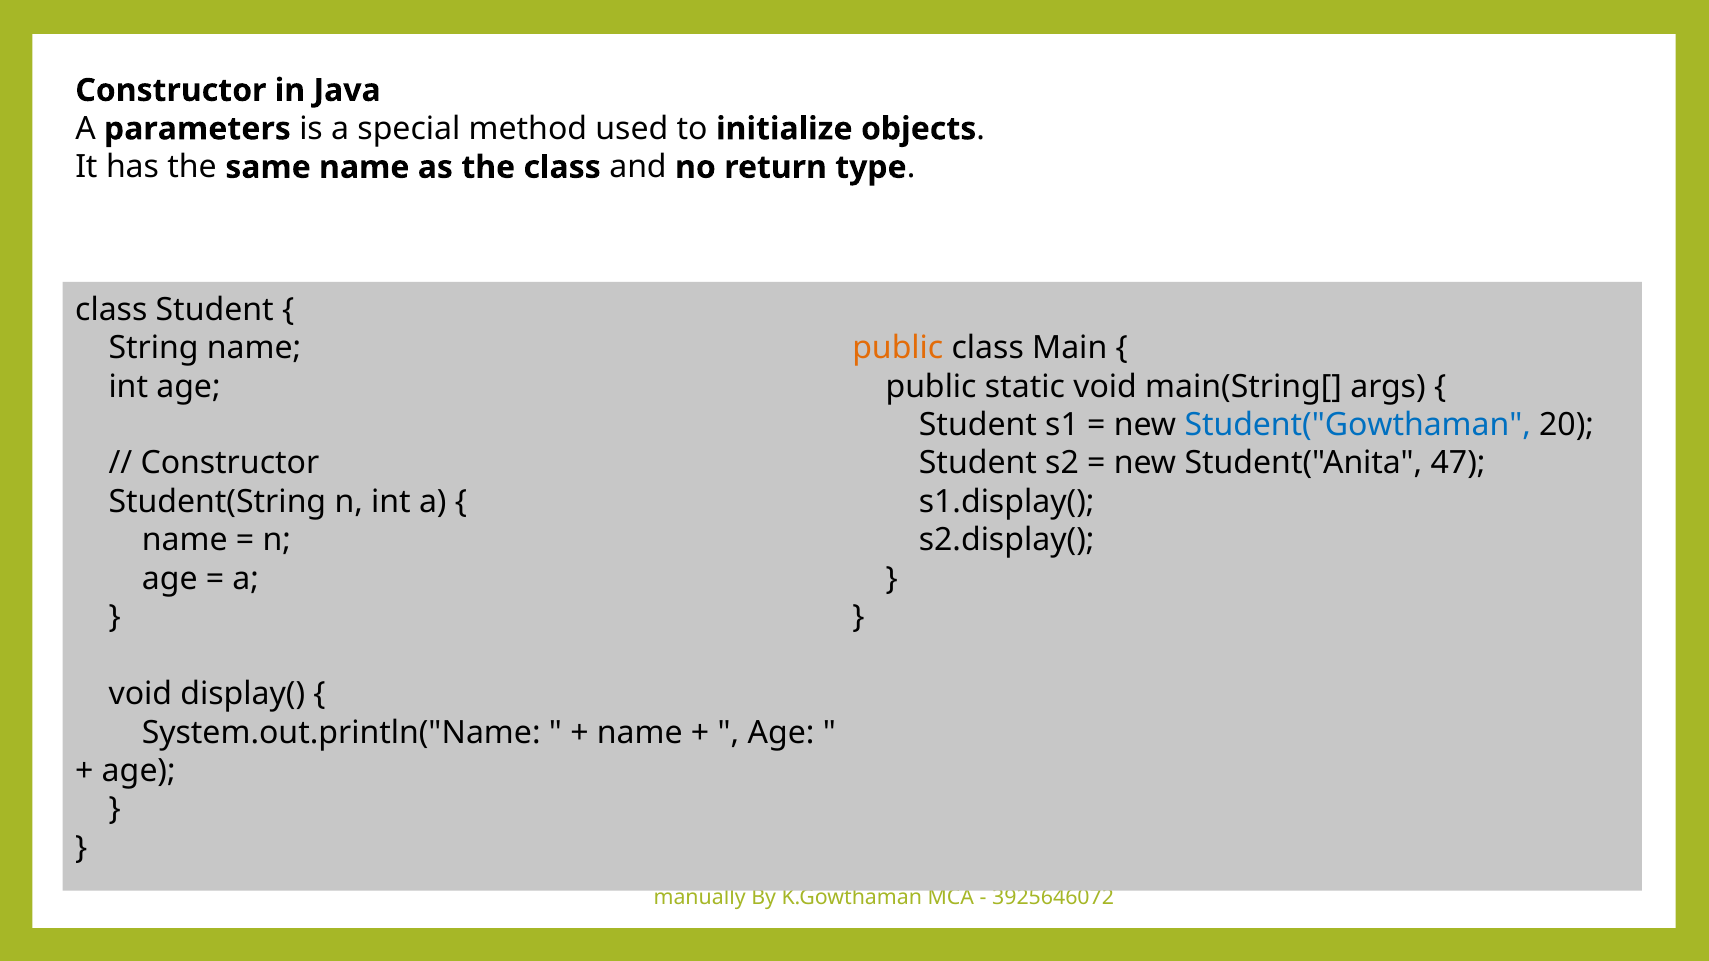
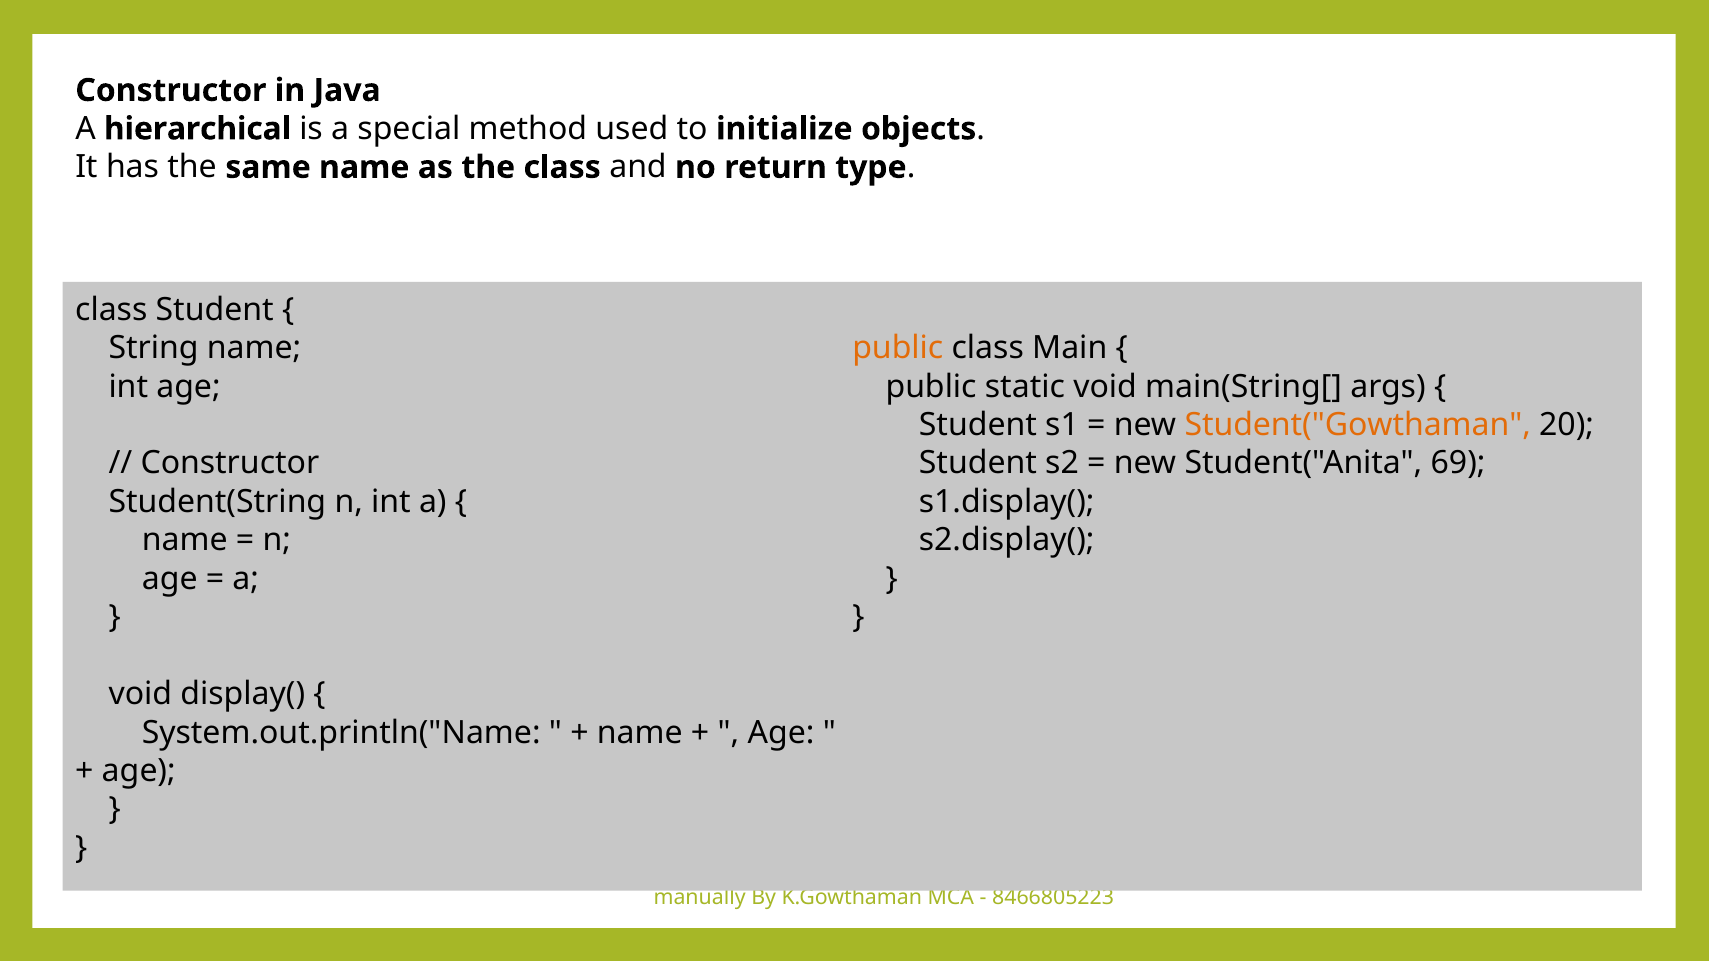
parameters: parameters -> hierarchical
Student("Gowthaman colour: blue -> orange
47: 47 -> 69
3925646072: 3925646072 -> 8466805223
